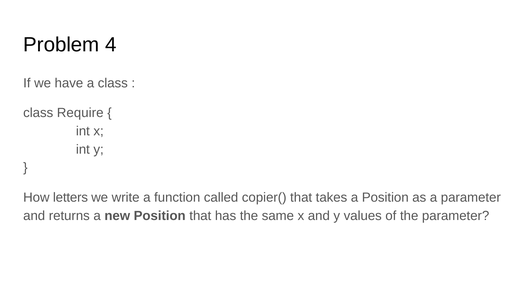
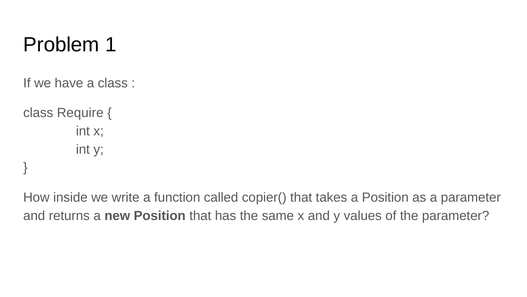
4: 4 -> 1
letters: letters -> inside
